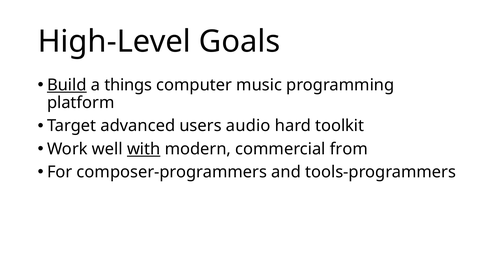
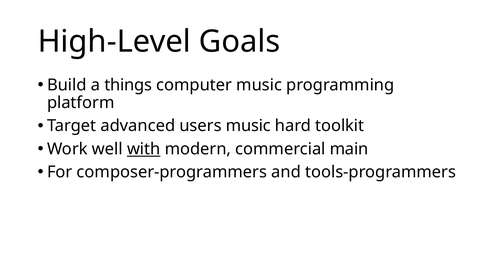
Build underline: present -> none
users audio: audio -> music
from: from -> main
